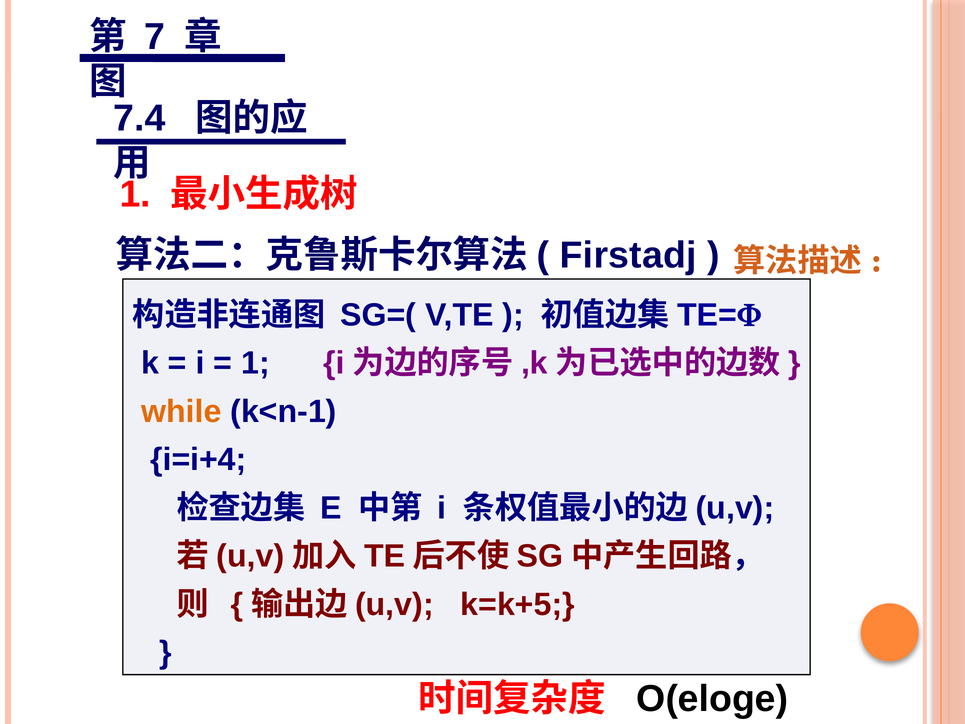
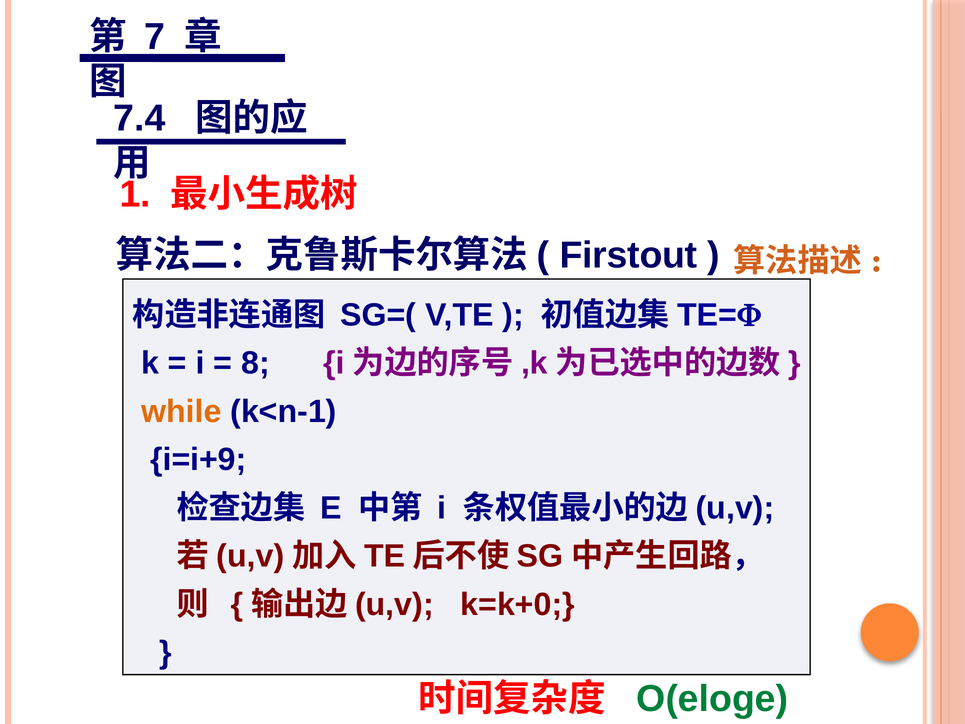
Firstadj: Firstadj -> Firstout
1 at (255, 363): 1 -> 8
i=i+4: i=i+4 -> i=i+9
k=k+5: k=k+5 -> k=k+0
O(eloge colour: black -> green
